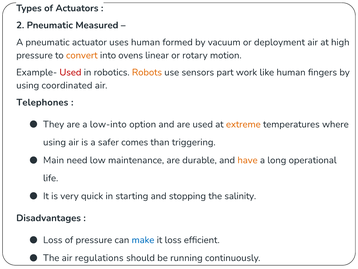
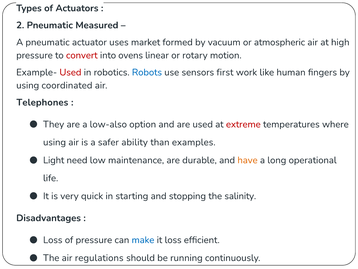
uses human: human -> market
deployment: deployment -> atmospheric
convert colour: orange -> red
Robots colour: orange -> blue
part: part -> first
low-into: low-into -> low-also
extreme colour: orange -> red
comes: comes -> ability
triggering: triggering -> examples
Main: Main -> Light
